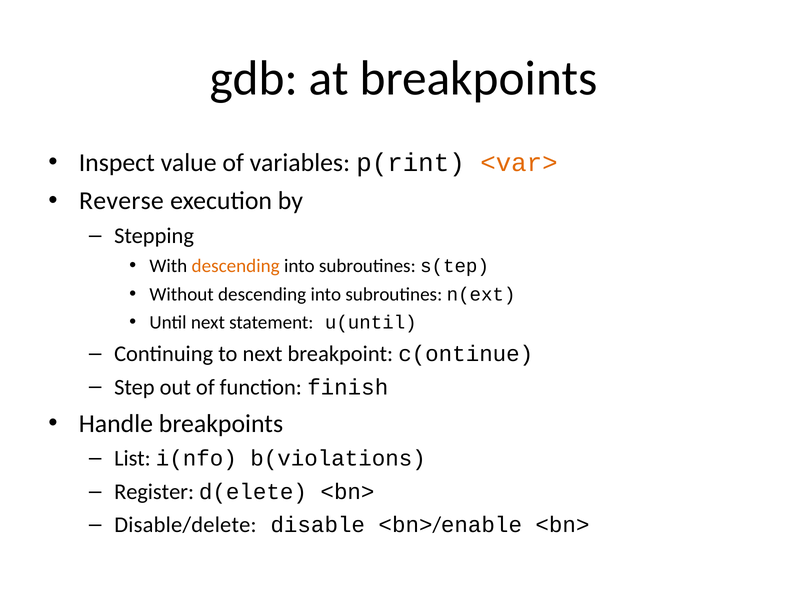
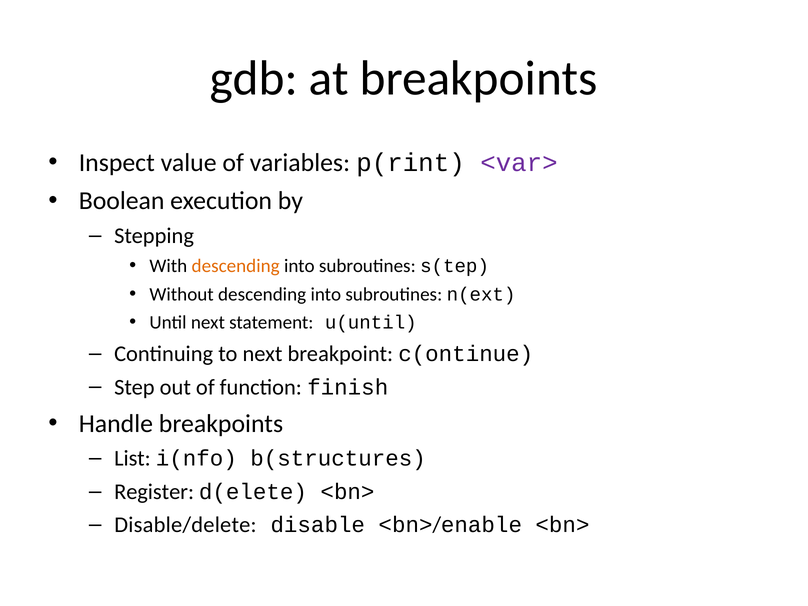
<var> colour: orange -> purple
Reverse: Reverse -> Boolean
b(violations: b(violations -> b(structures
